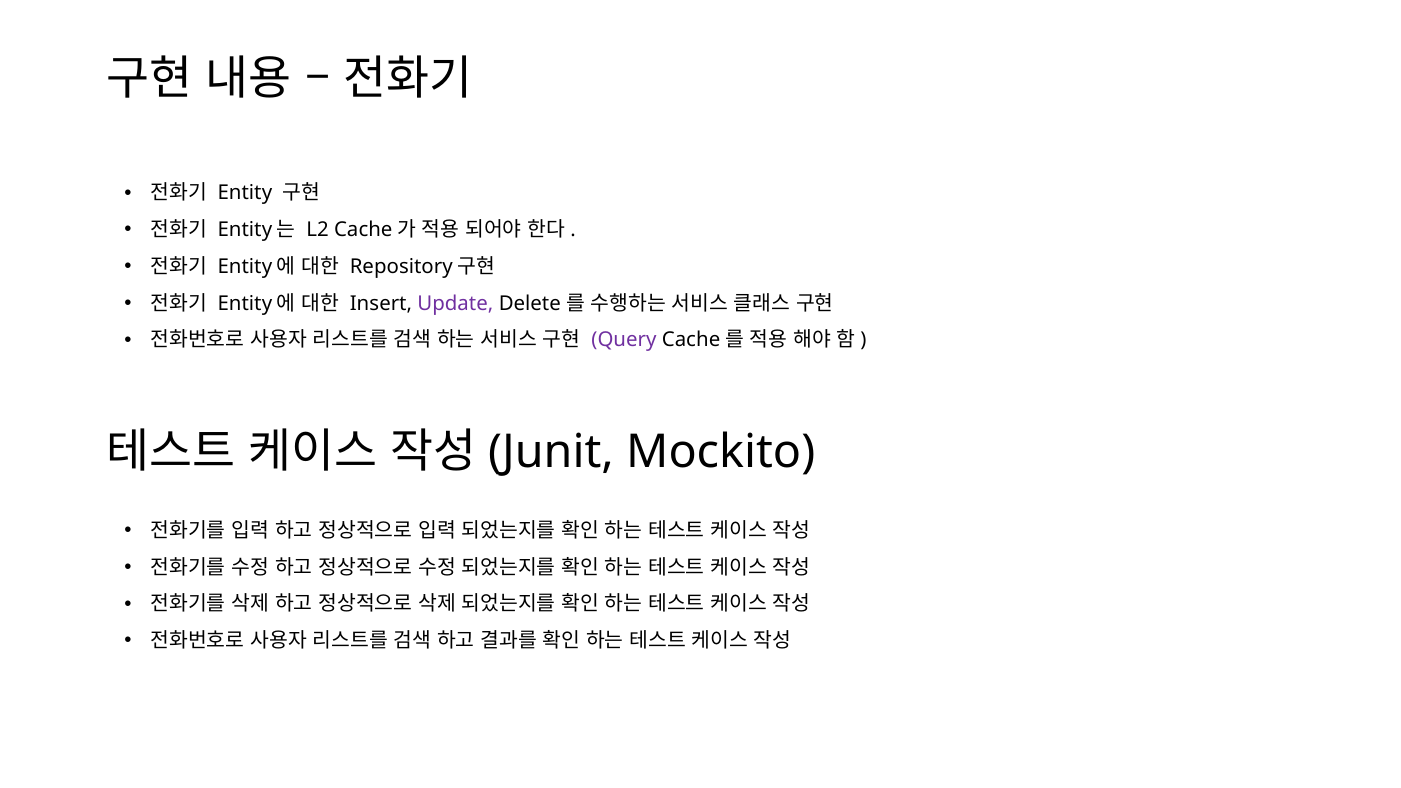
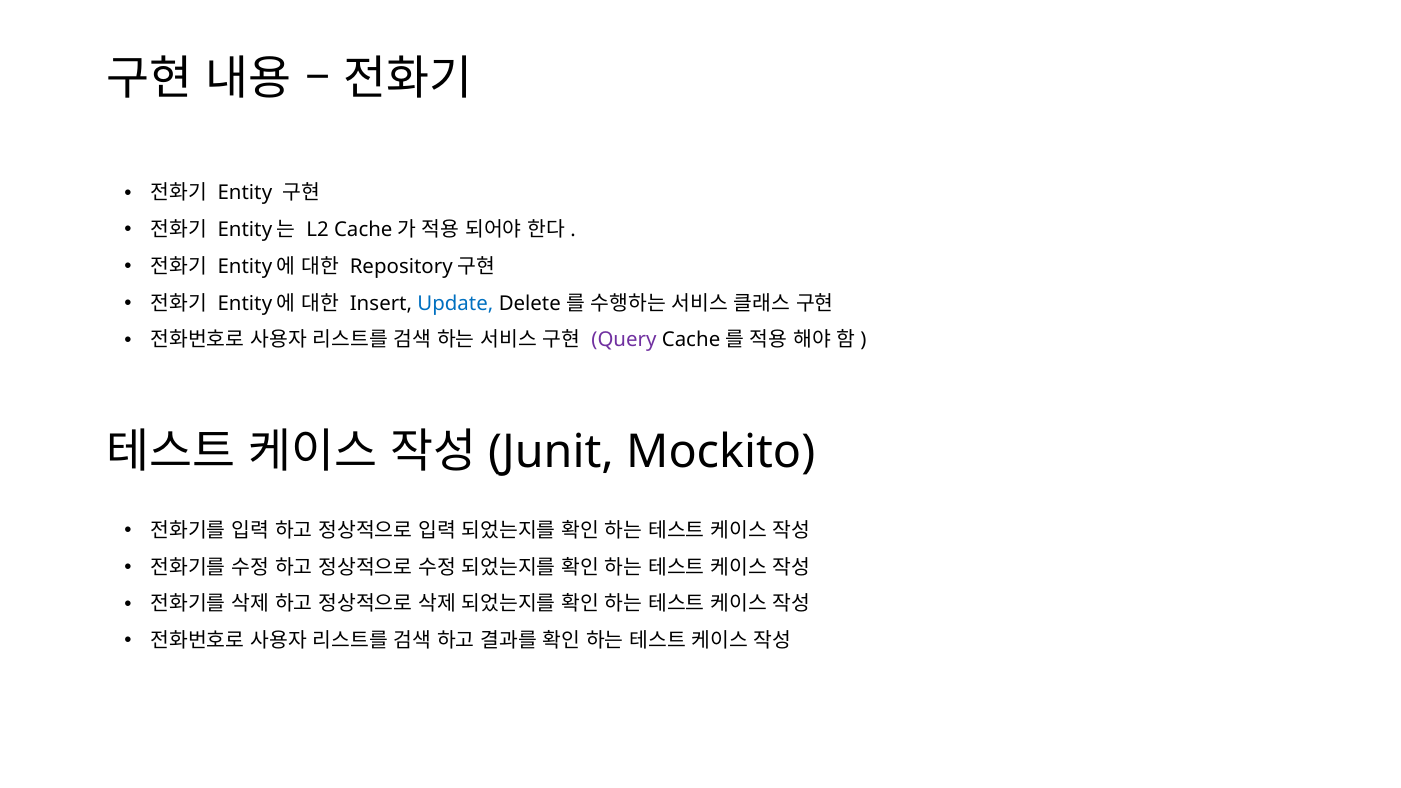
Update colour: purple -> blue
